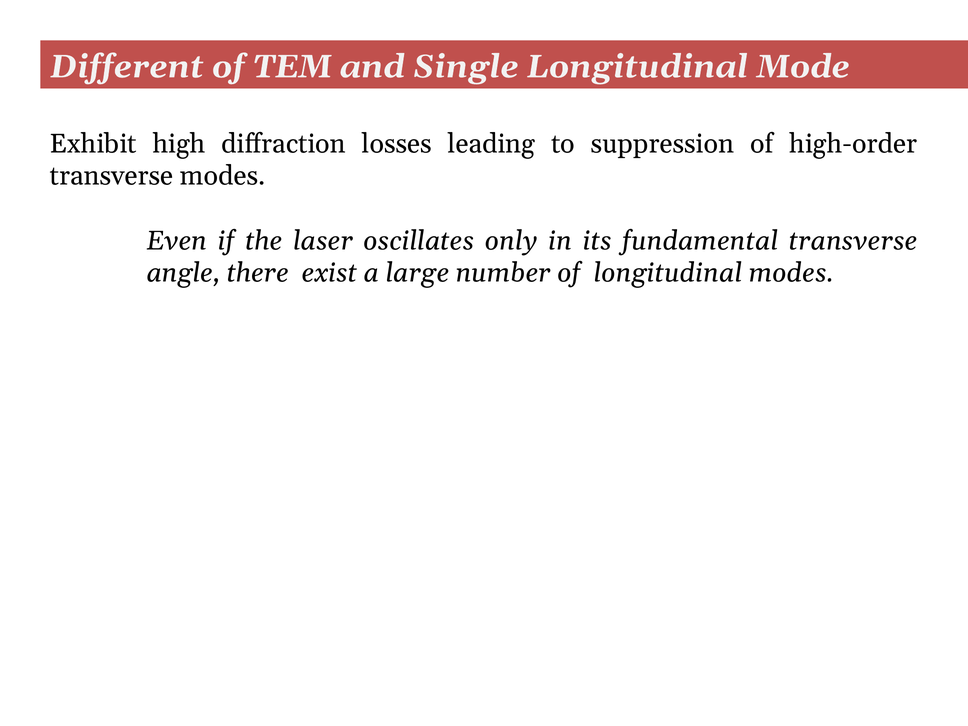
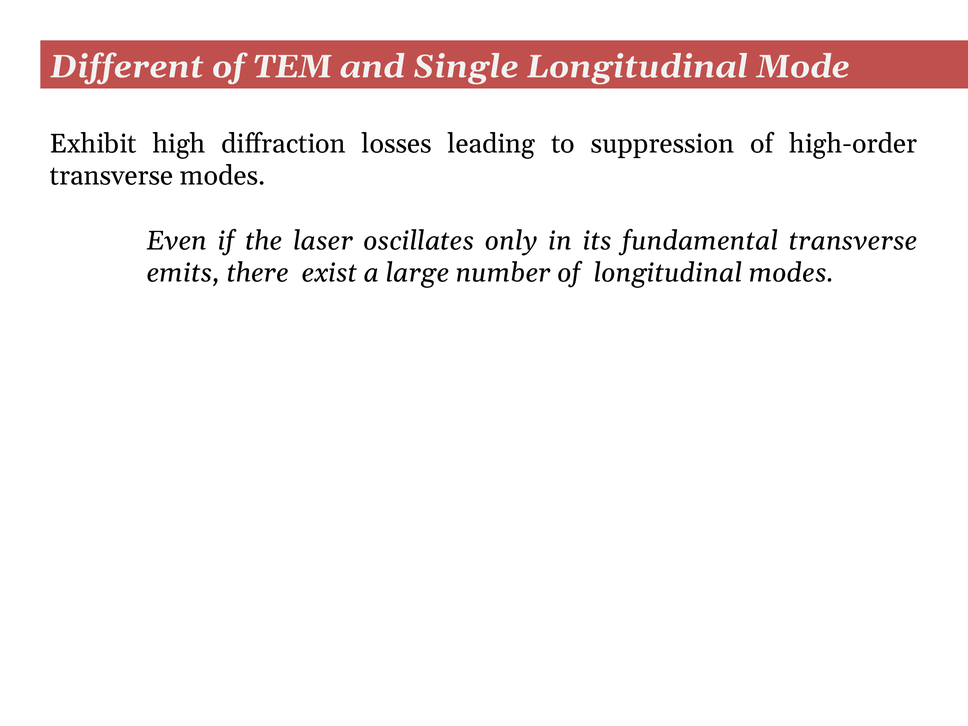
angle: angle -> emits
